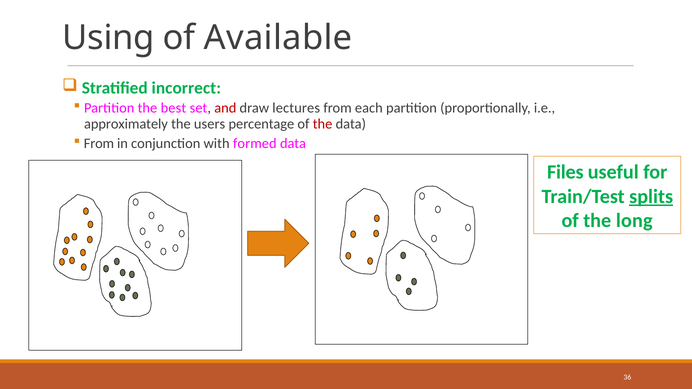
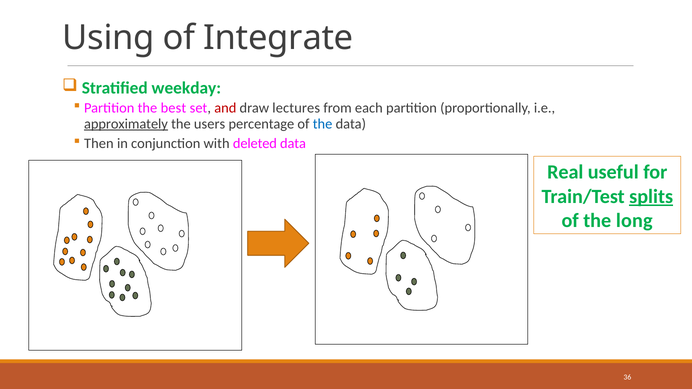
Available: Available -> Integrate
incorrect: incorrect -> weekday
approximately underline: none -> present
the at (323, 124) colour: red -> blue
From at (99, 144): From -> Then
formed: formed -> deleted
Files: Files -> Real
